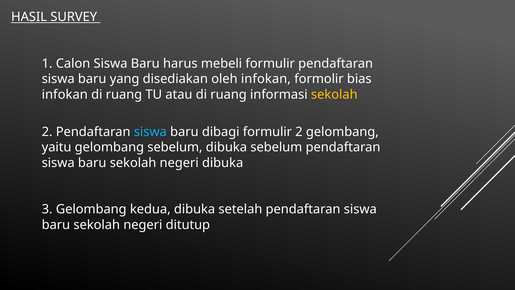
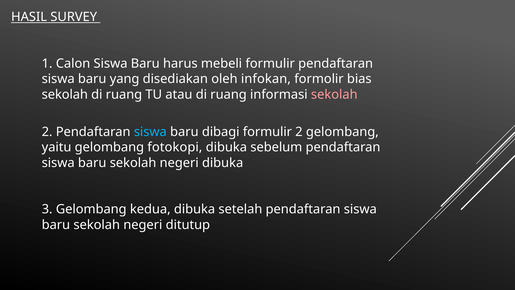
infokan at (65, 94): infokan -> sekolah
sekolah at (334, 94) colour: yellow -> pink
gelombang sebelum: sebelum -> fotokopi
